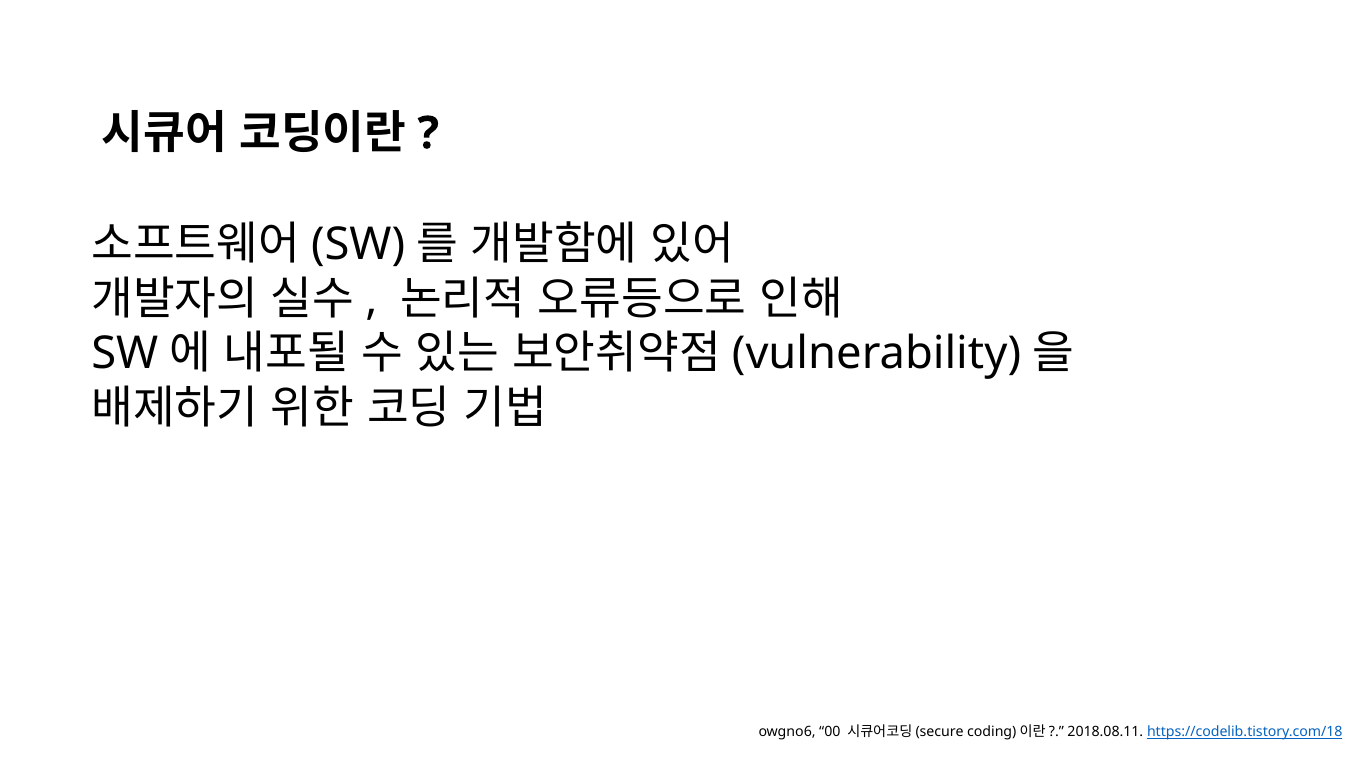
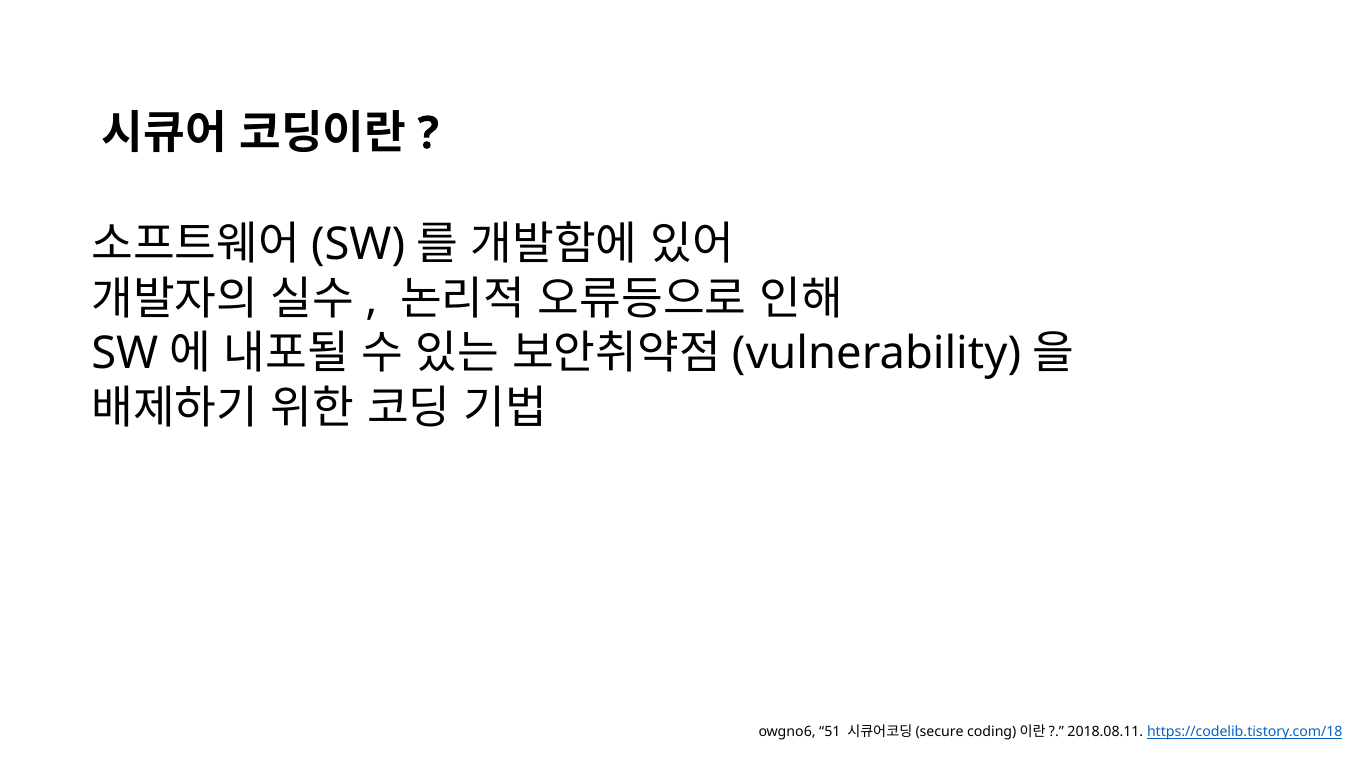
00: 00 -> 51
